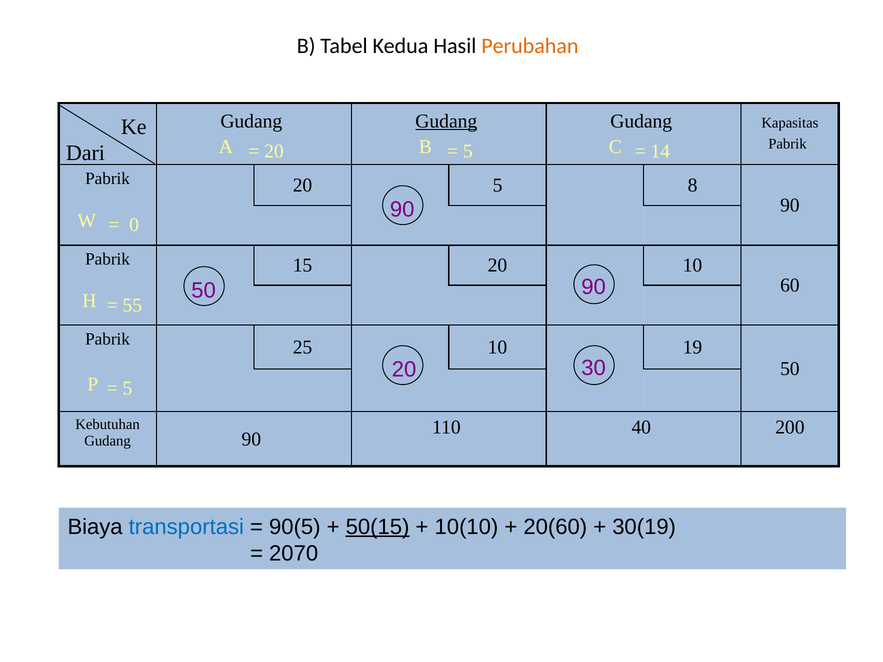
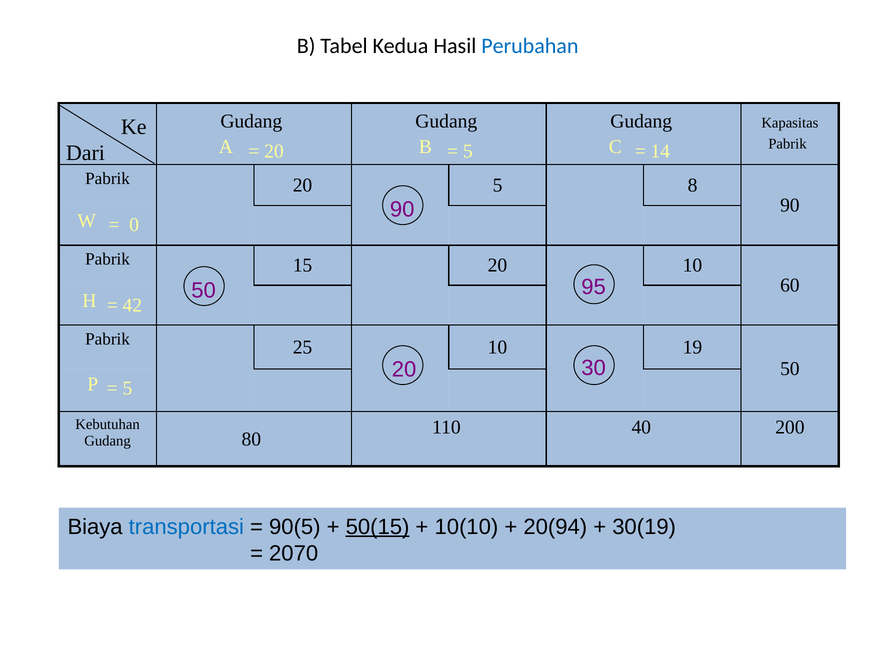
Perubahan colour: orange -> blue
Gudang at (446, 121) underline: present -> none
50 90: 90 -> 95
55: 55 -> 42
Gudang 90: 90 -> 80
20(60: 20(60 -> 20(94
